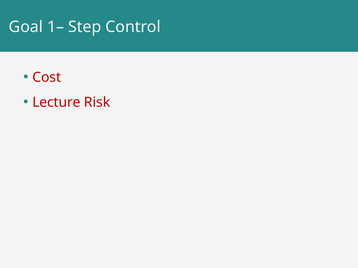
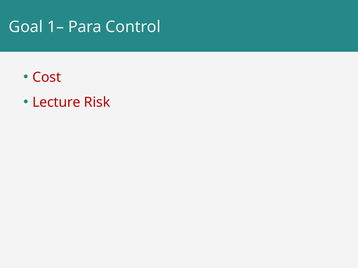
Step: Step -> Para
